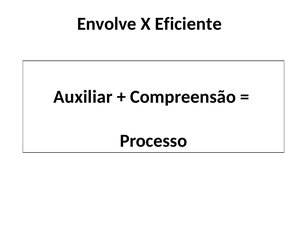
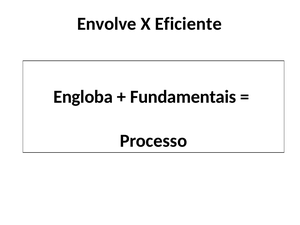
Auxiliar: Auxiliar -> Engloba
Compreensão: Compreensão -> Fundamentais
